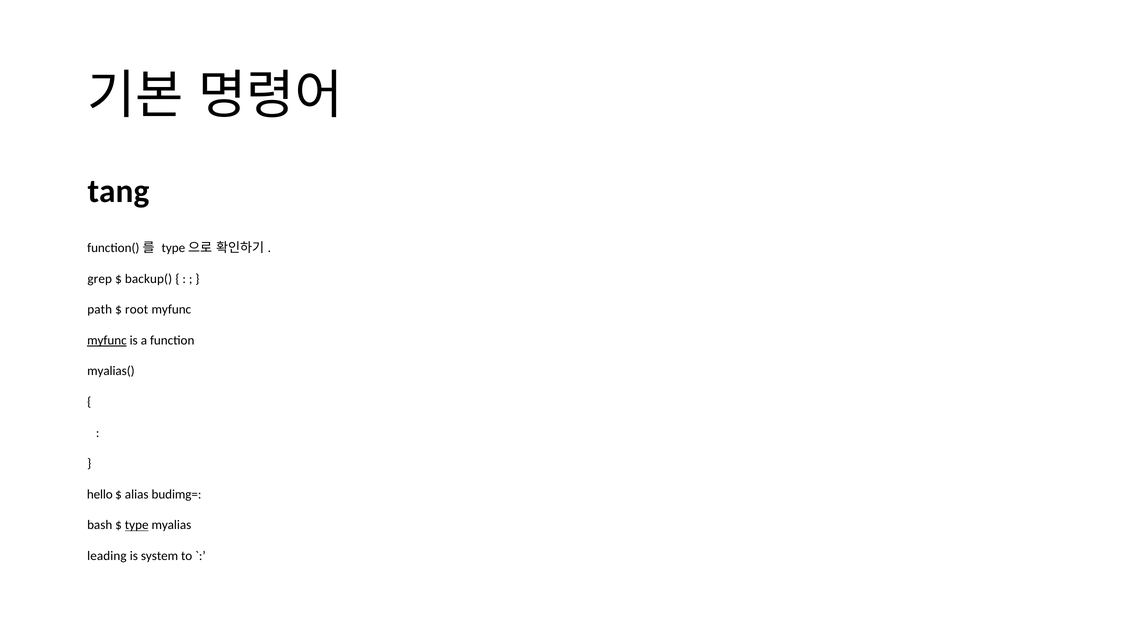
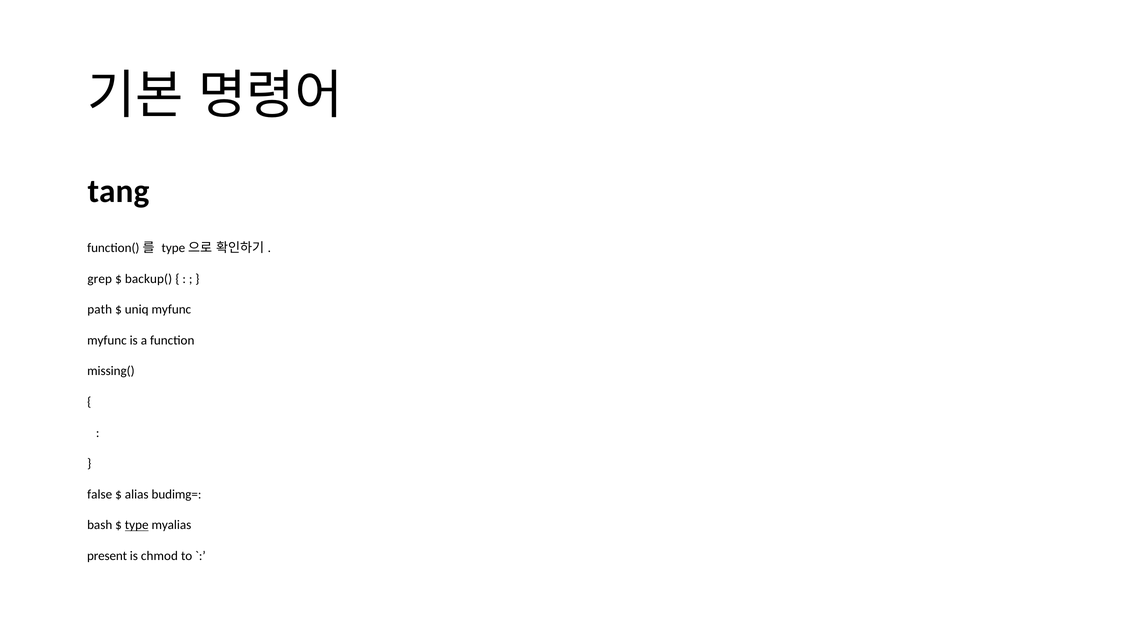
root: root -> uniq
myfunc at (107, 340) underline: present -> none
myalias(: myalias( -> missing(
hello: hello -> false
leading: leading -> present
system: system -> chmod
